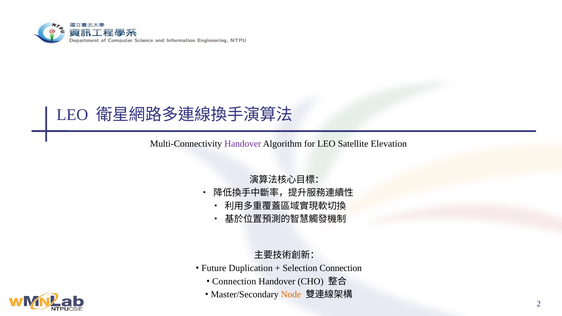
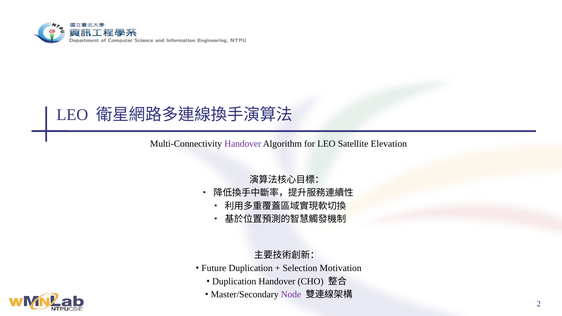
Selection Connection: Connection -> Motivation
Connection at (234, 281): Connection -> Duplication
Node colour: orange -> purple
